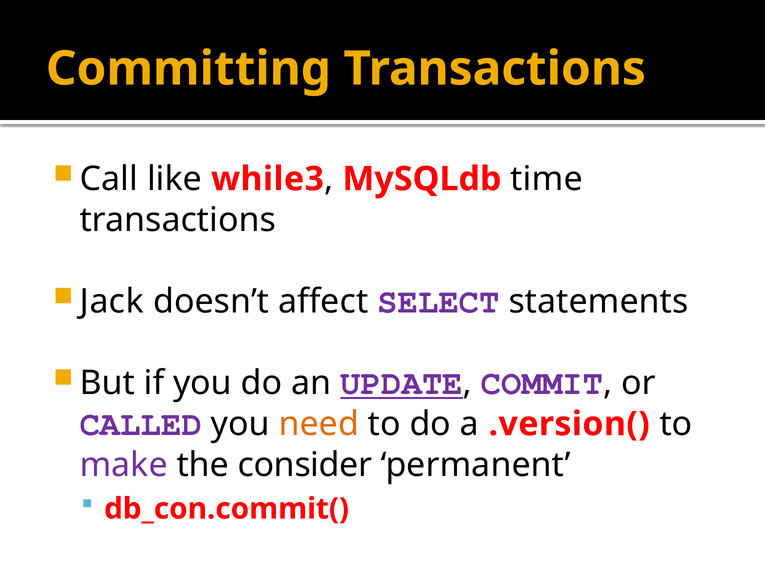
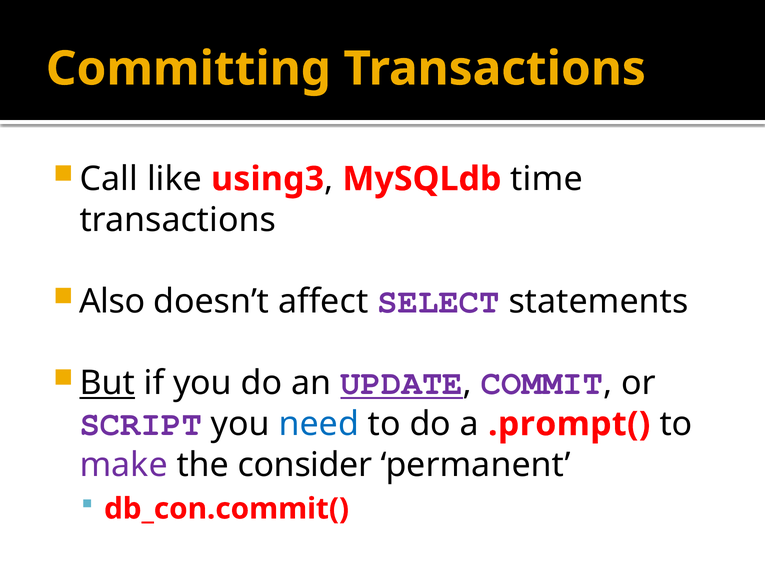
while3: while3 -> using3
Jack: Jack -> Also
But underline: none -> present
CALLED: CALLED -> SCRIPT
need colour: orange -> blue
.version(: .version( -> .prompt(
